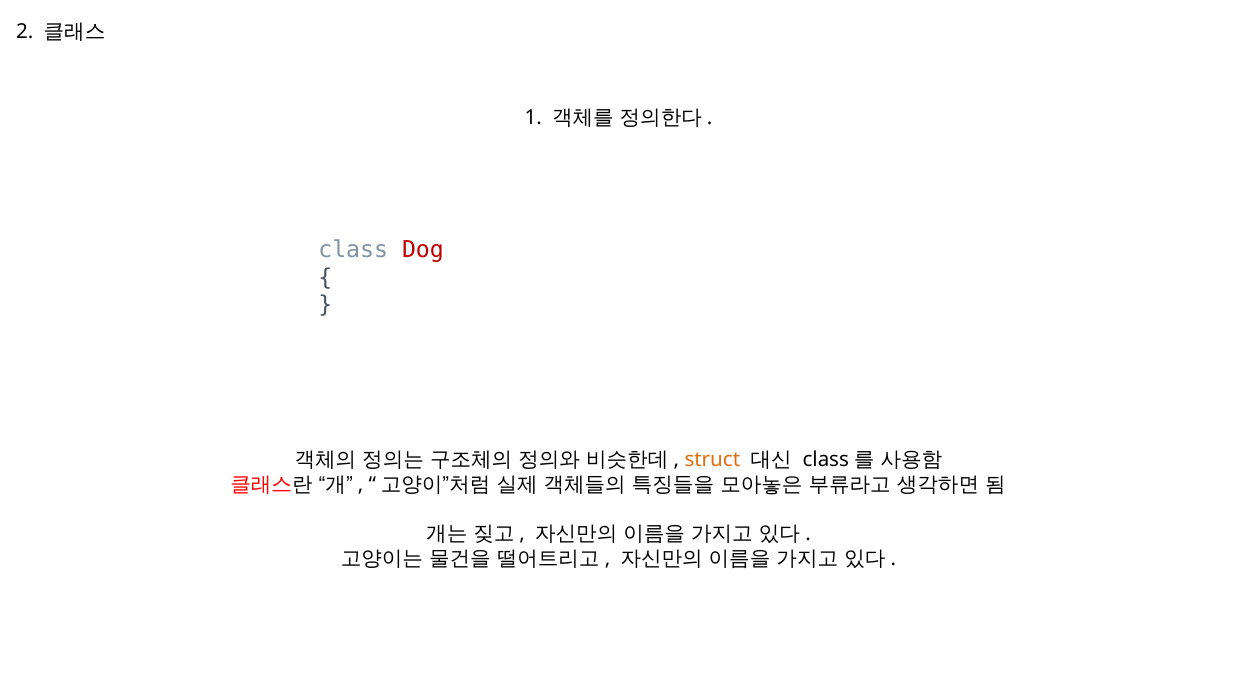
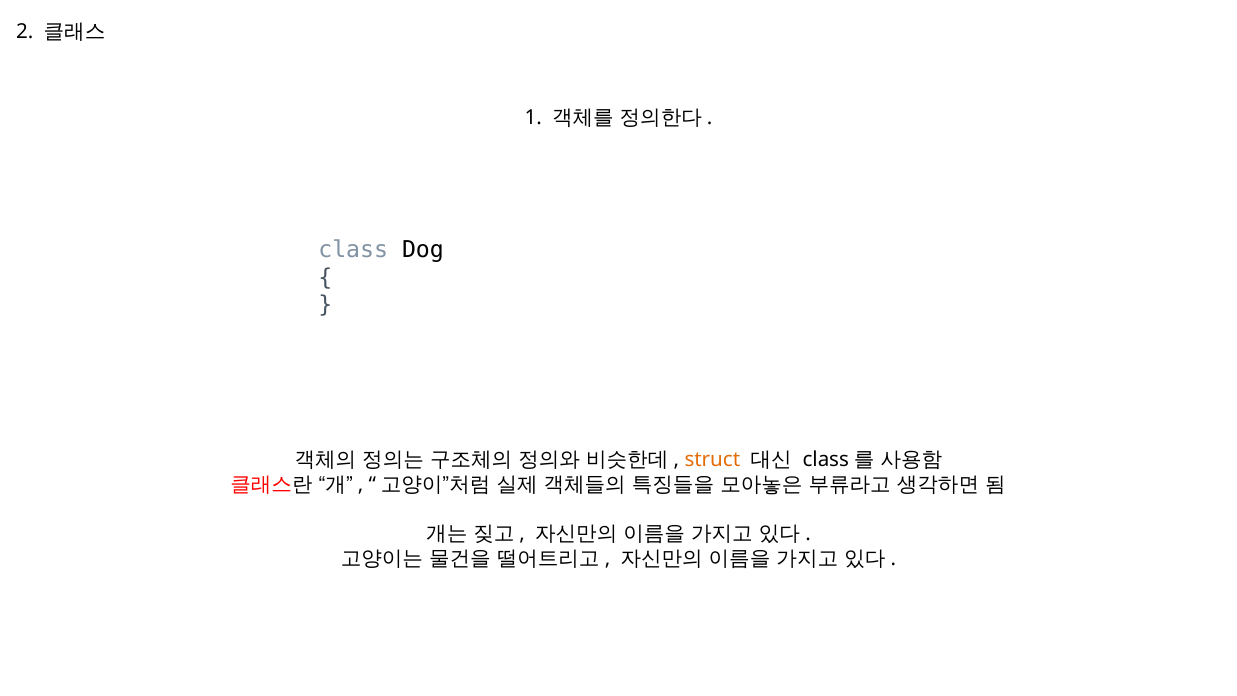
Dog colour: red -> black
